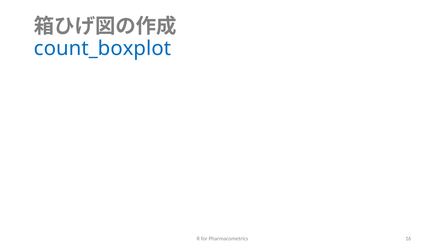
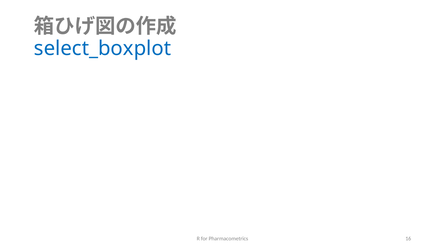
count_boxplot: count_boxplot -> select_boxplot
